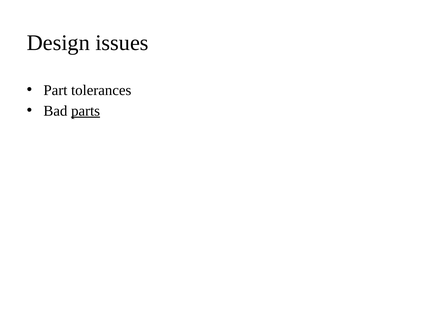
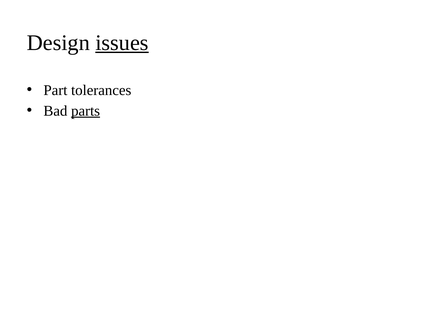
issues underline: none -> present
